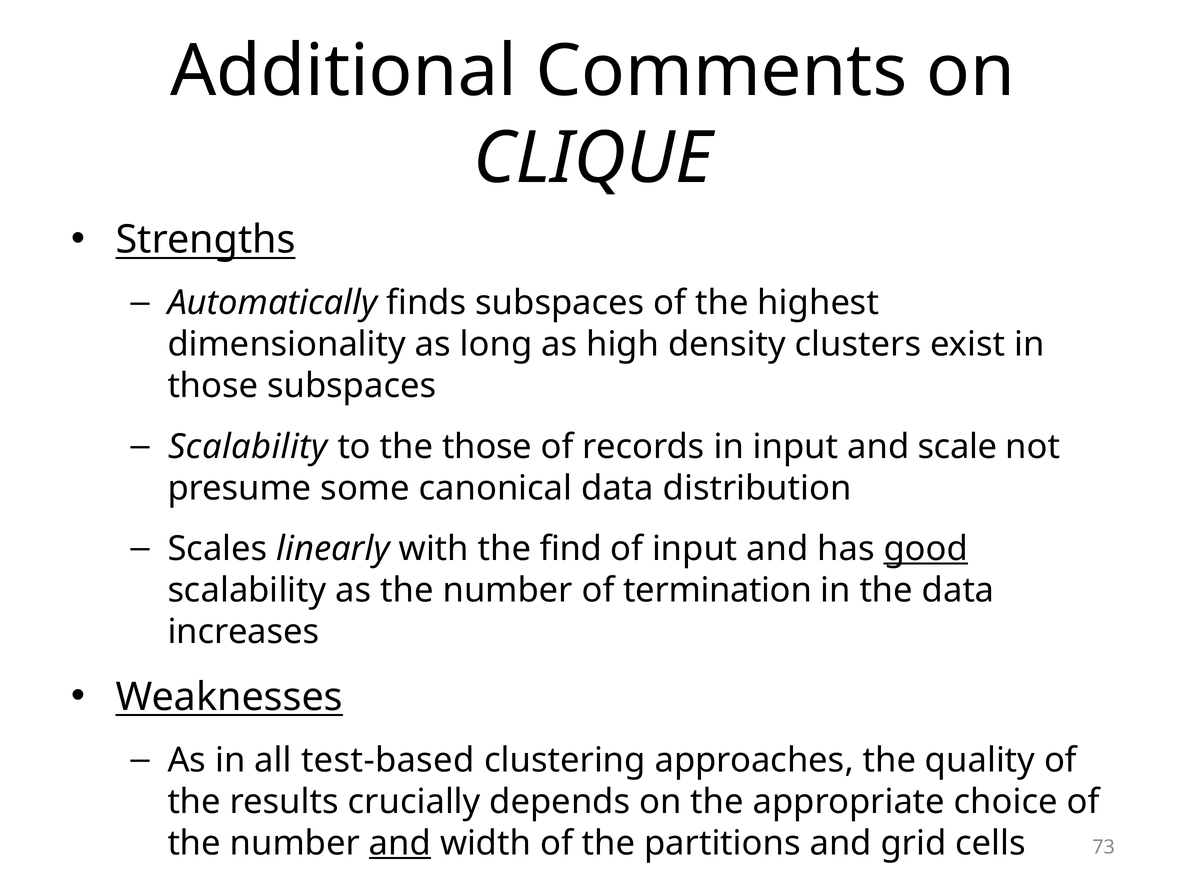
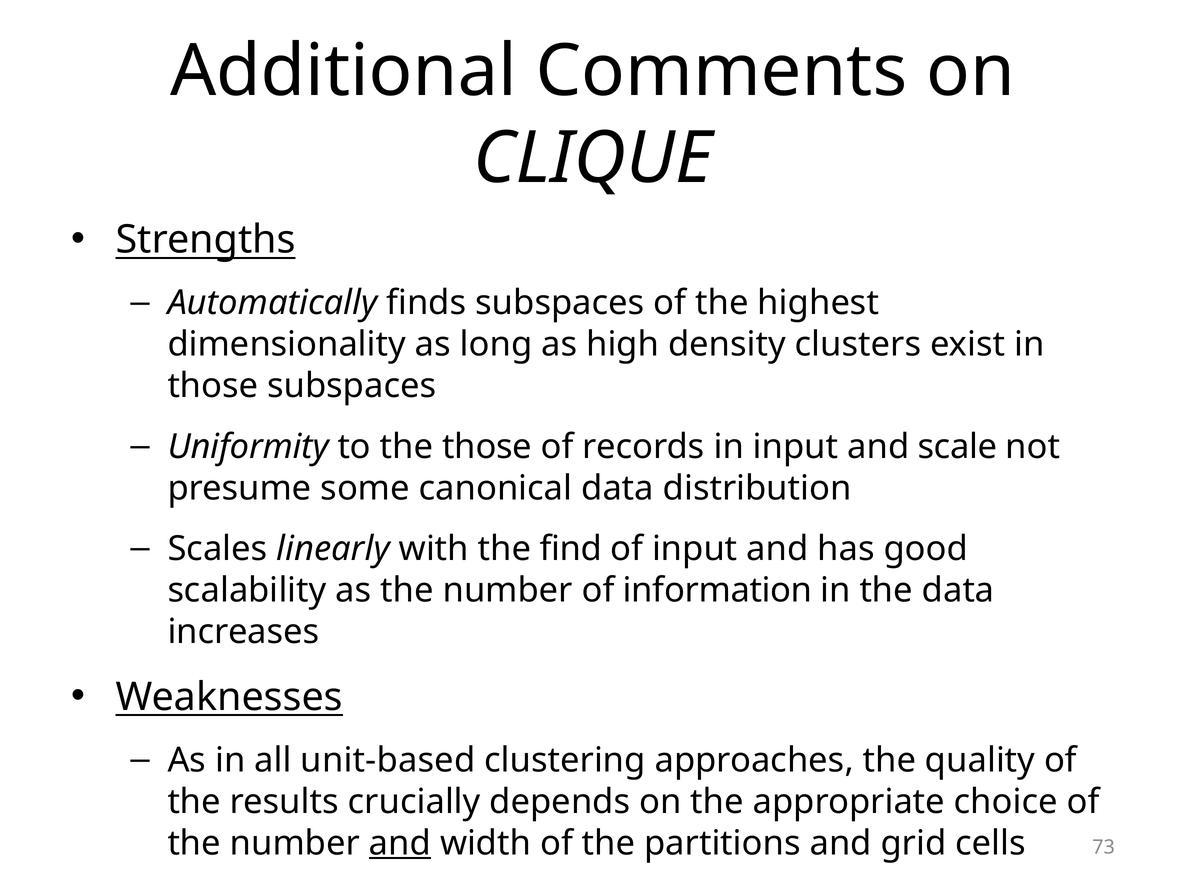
Scalability at (248, 447): Scalability -> Uniformity
good underline: present -> none
termination: termination -> information
test-based: test-based -> unit-based
